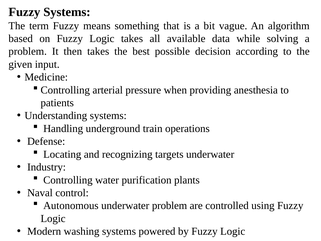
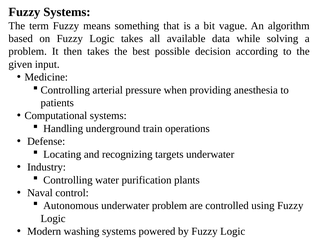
Understanding: Understanding -> Computational
